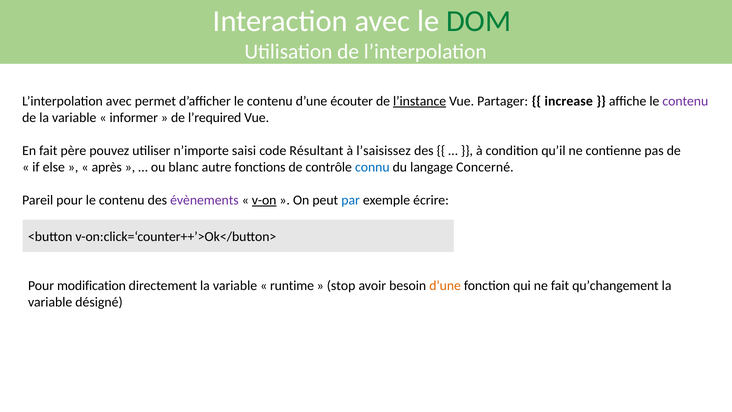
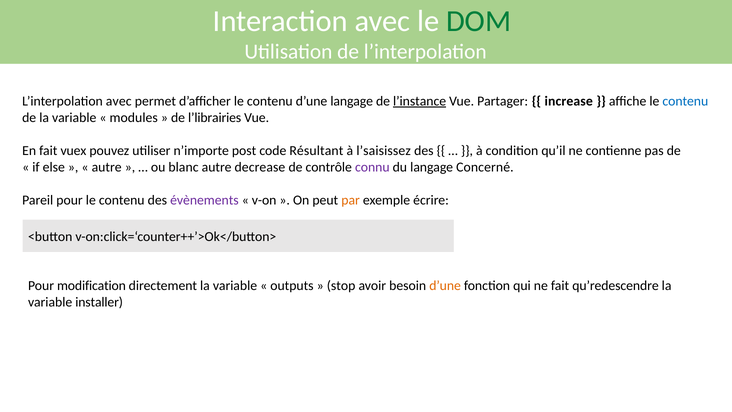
d’une écouter: écouter -> langage
contenu at (685, 101) colour: purple -> blue
informer: informer -> modules
l’required: l’required -> l’librairies
père: père -> vuex
saisi: saisi -> post
après at (107, 167): après -> autre
fonctions: fonctions -> decrease
connu colour: blue -> purple
v-on underline: present -> none
par colour: blue -> orange
runtime: runtime -> outputs
qu’changement: qu’changement -> qu’redescendre
désigné: désigné -> installer
